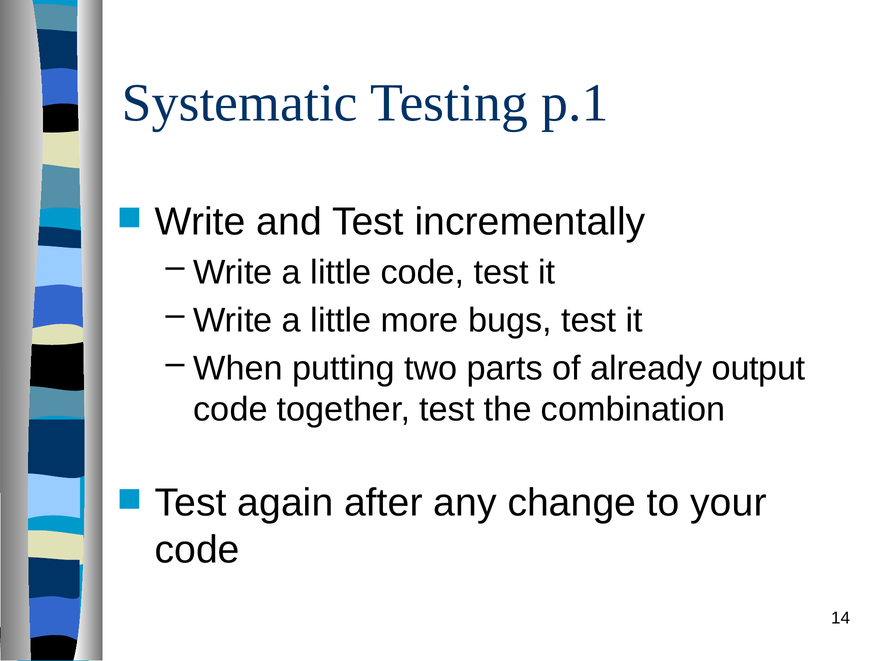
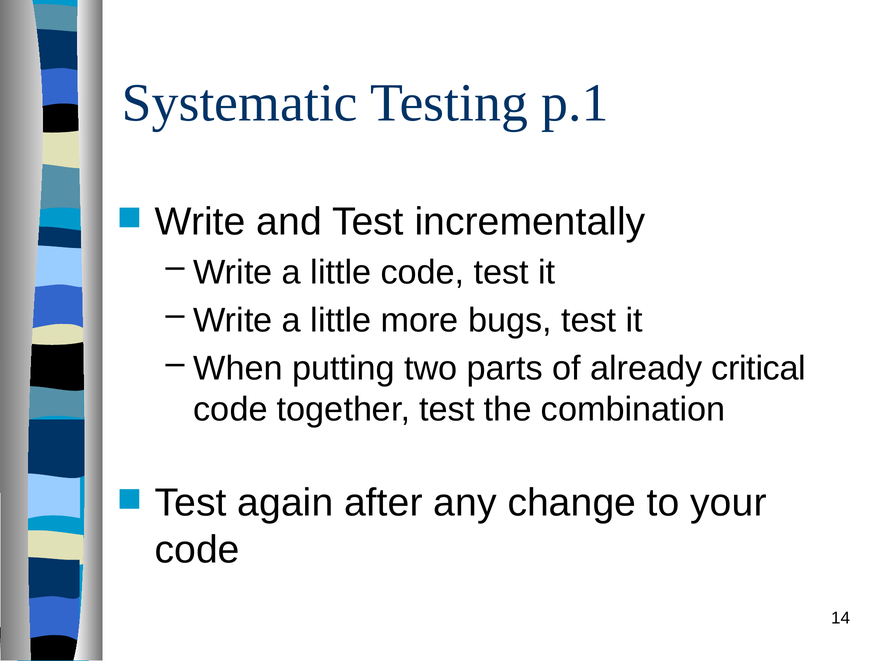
output: output -> critical
